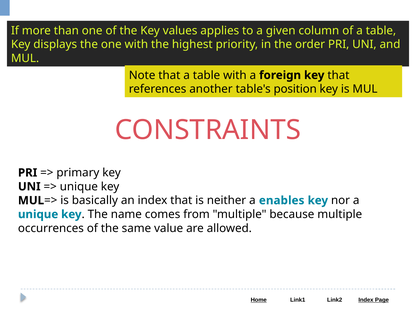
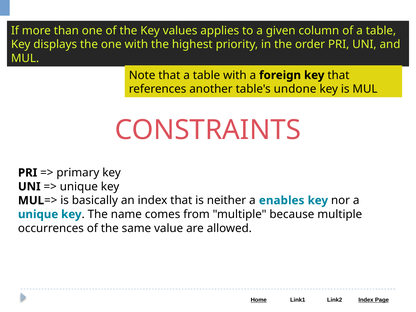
position: position -> undone
